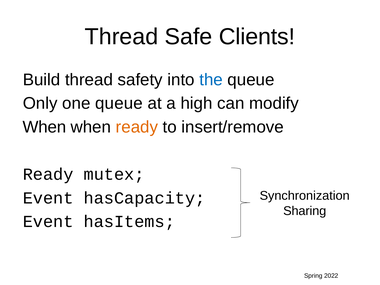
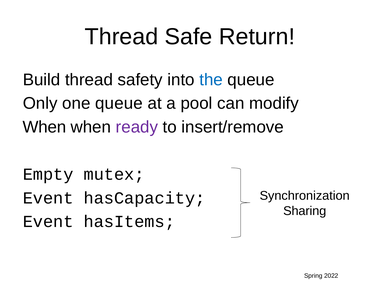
Clients: Clients -> Return
high: high -> pool
ready at (137, 127) colour: orange -> purple
Ready at (48, 174): Ready -> Empty
